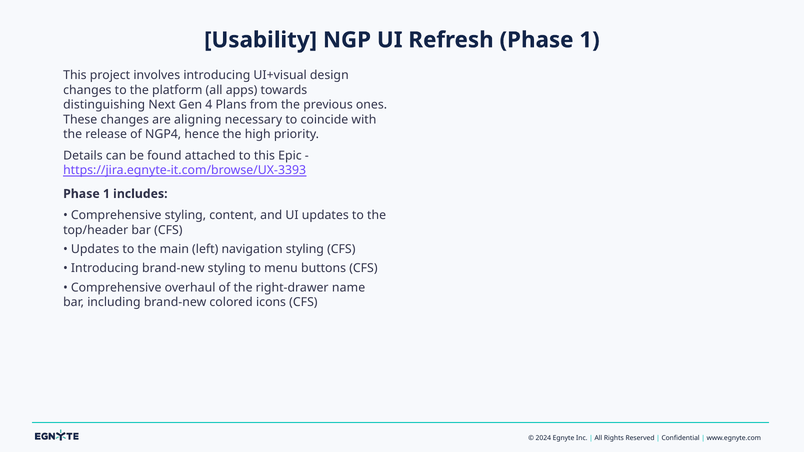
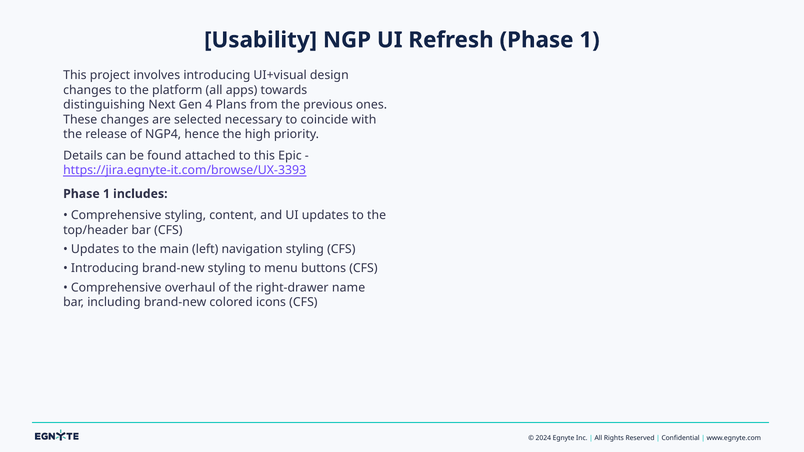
aligning: aligning -> selected
